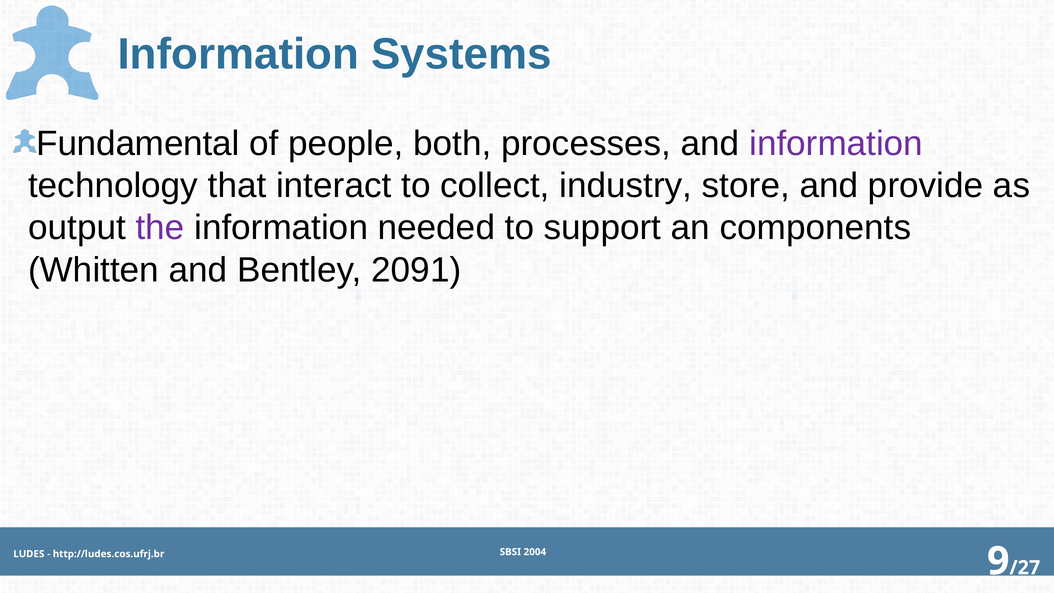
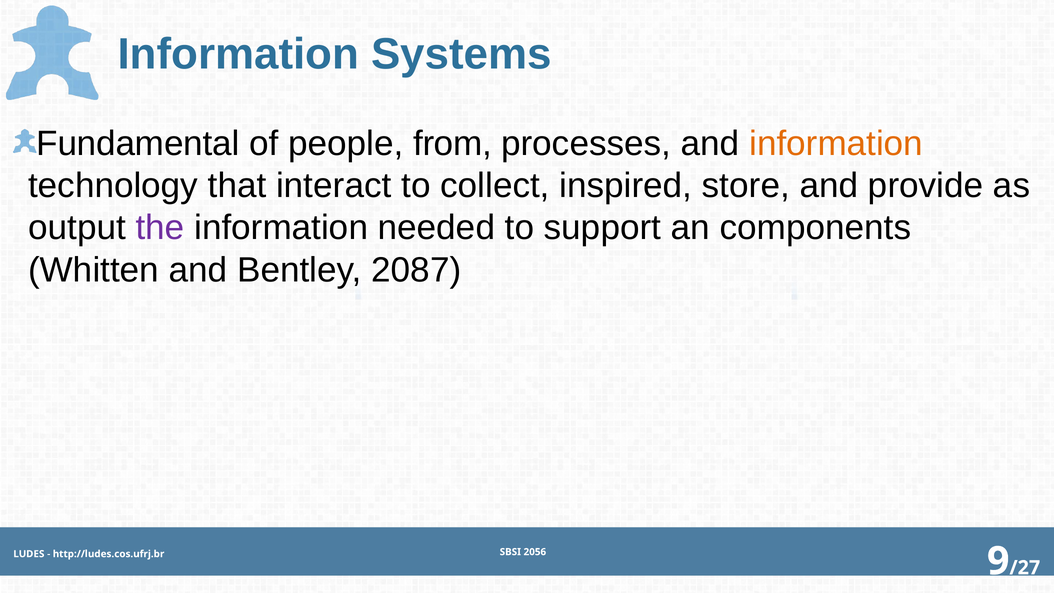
both: both -> from
information at (836, 143) colour: purple -> orange
industry: industry -> inspired
2091: 2091 -> 2087
2004: 2004 -> 2056
